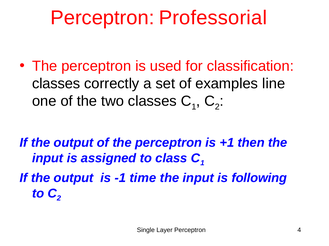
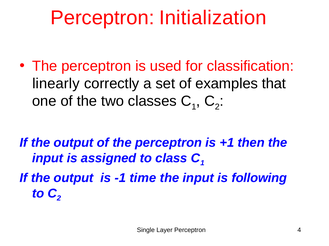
Professorial: Professorial -> Initialization
classes at (56, 84): classes -> linearly
line: line -> that
